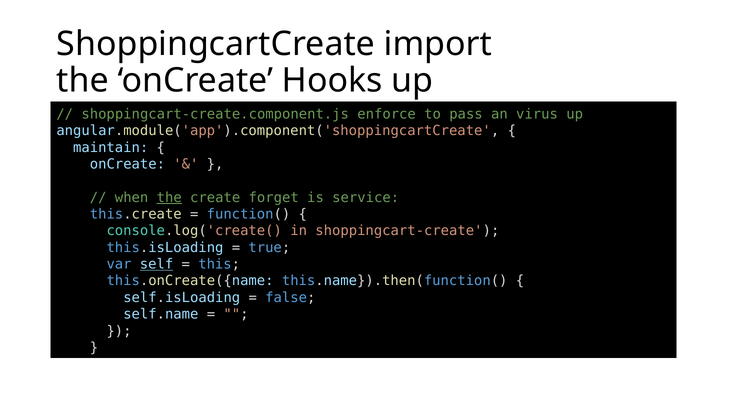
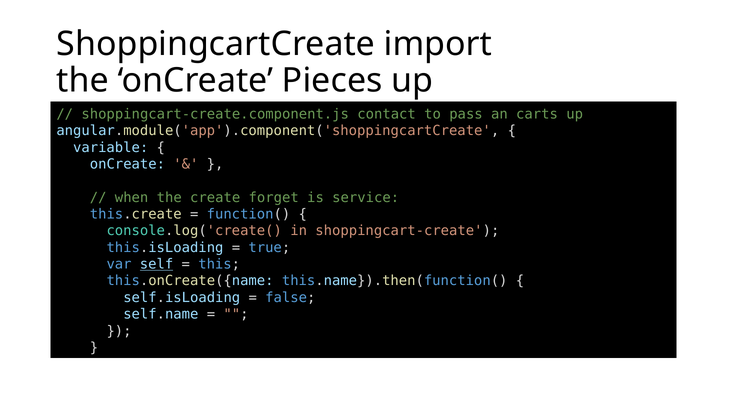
Hooks: Hooks -> Pieces
enforce: enforce -> contact
virus: virus -> carts
maintain: maintain -> variable
the at (169, 197) underline: present -> none
